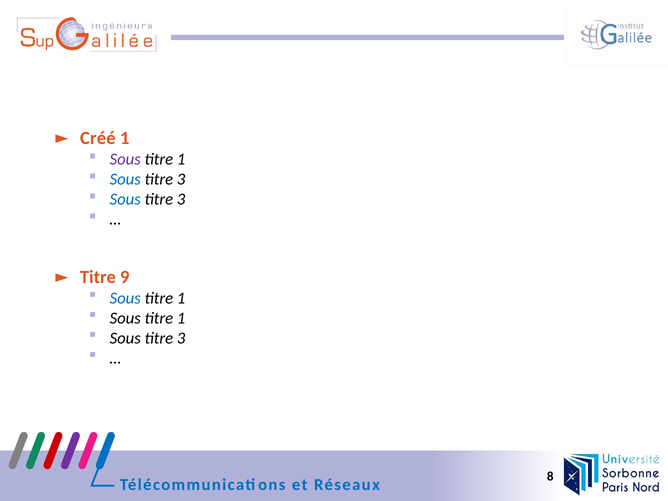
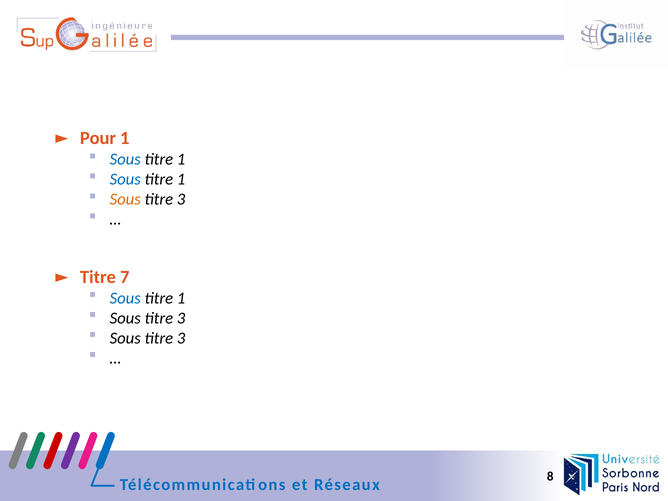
Créé: Créé -> Pour
Sous at (125, 159) colour: purple -> blue
3 at (181, 179): 3 -> 1
Sous at (125, 199) colour: blue -> orange
9: 9 -> 7
1 at (181, 318): 1 -> 3
